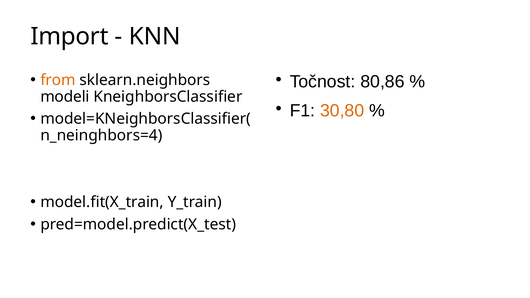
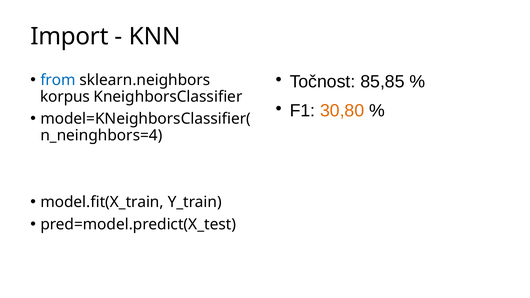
from colour: orange -> blue
80,86: 80,86 -> 85,85
modeli: modeli -> korpus
